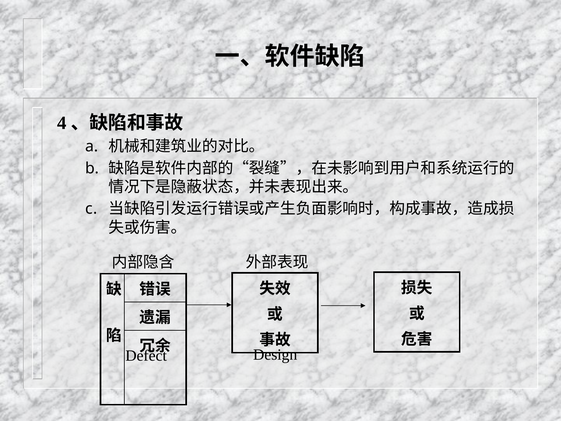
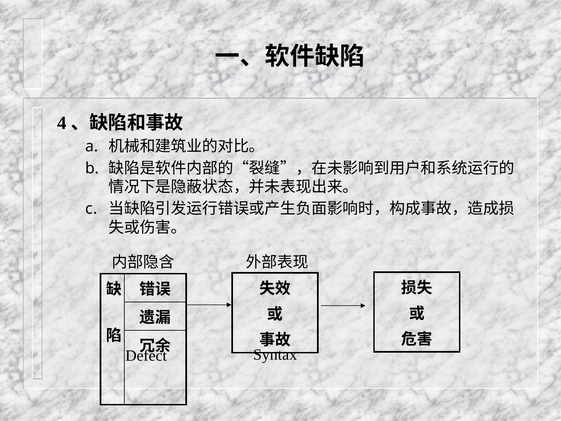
Design: Design -> Syntax
